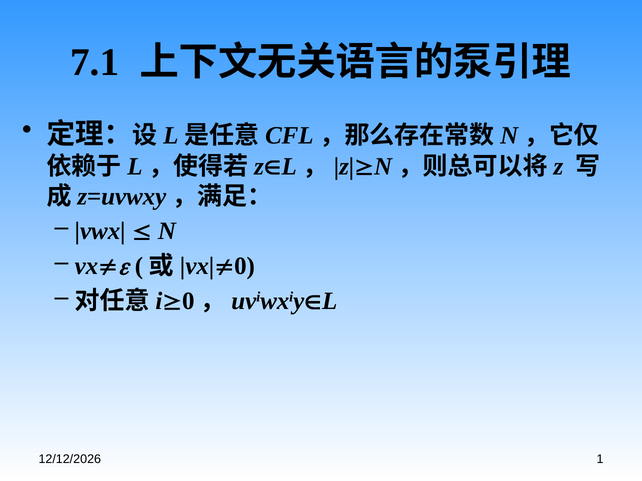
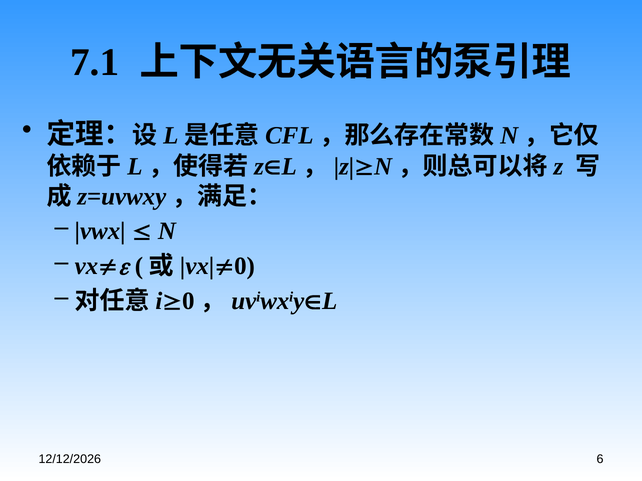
1: 1 -> 6
